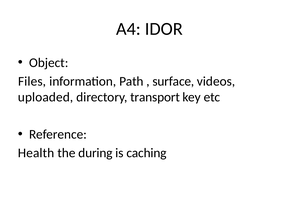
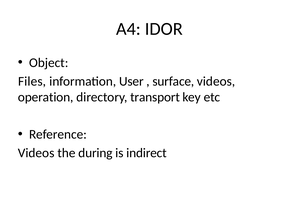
Path: Path -> User
uploaded: uploaded -> operation
Health at (36, 153): Health -> Videos
caching: caching -> indirect
